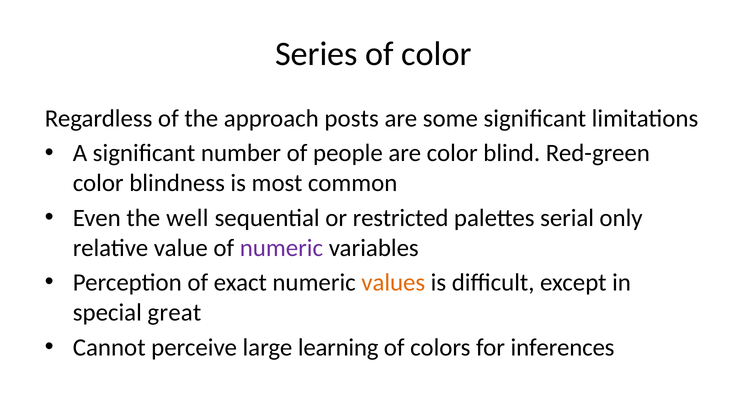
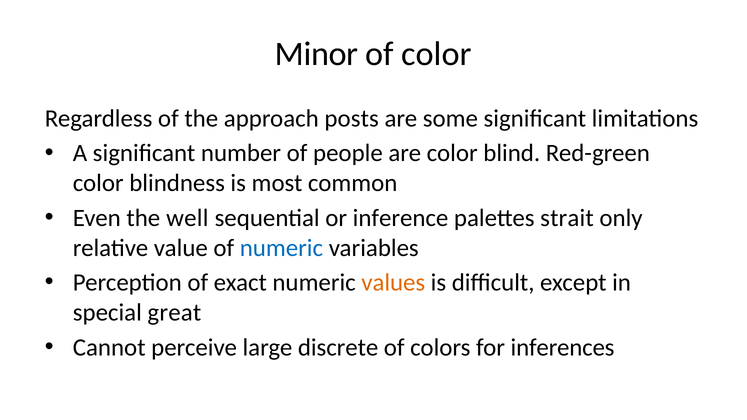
Series: Series -> Minor
restricted: restricted -> inference
serial: serial -> strait
numeric at (281, 248) colour: purple -> blue
learning: learning -> discrete
